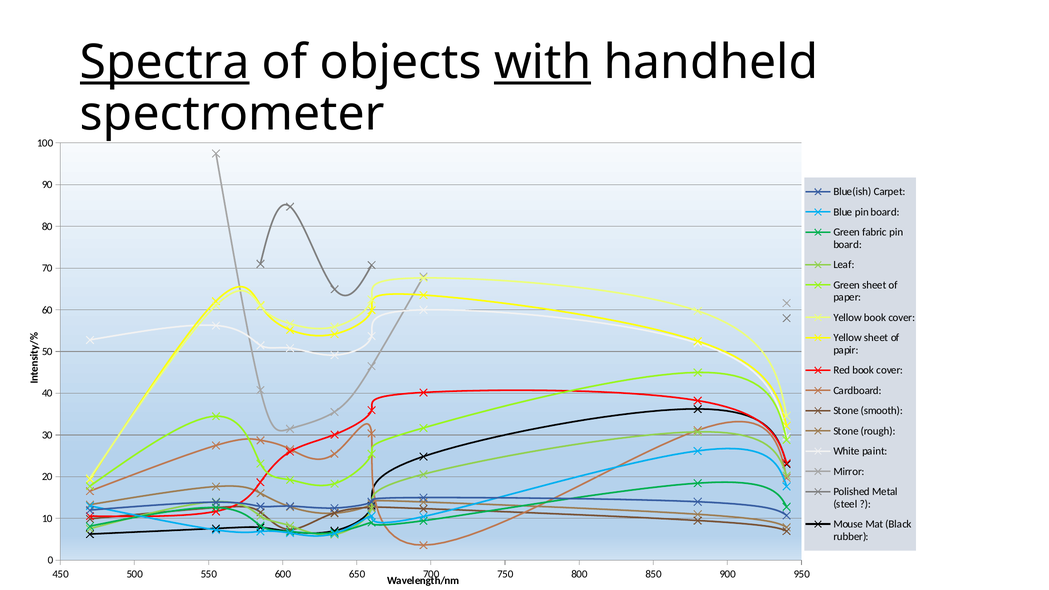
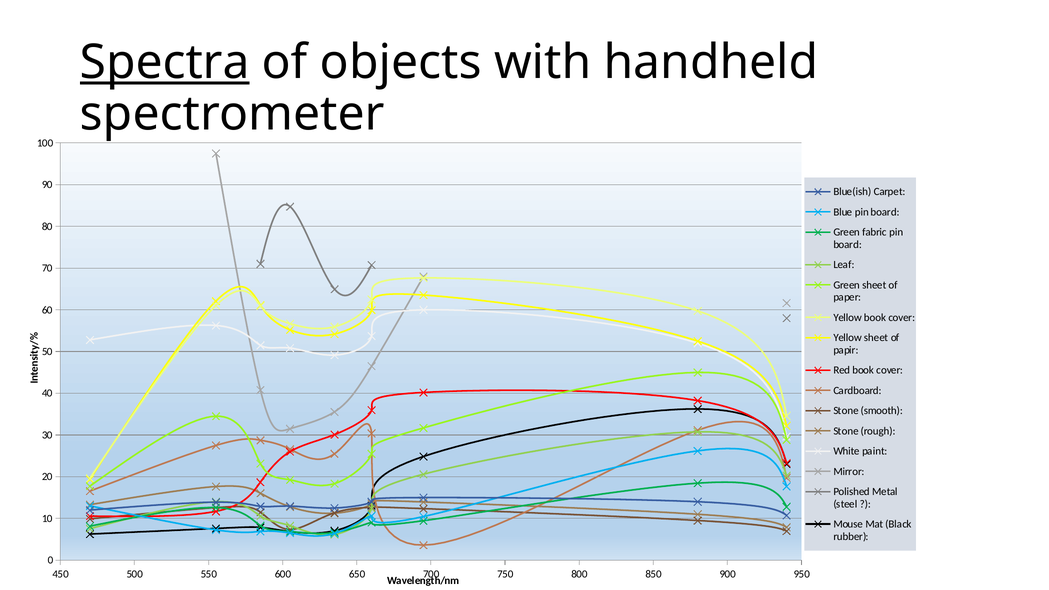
with underline: present -> none
